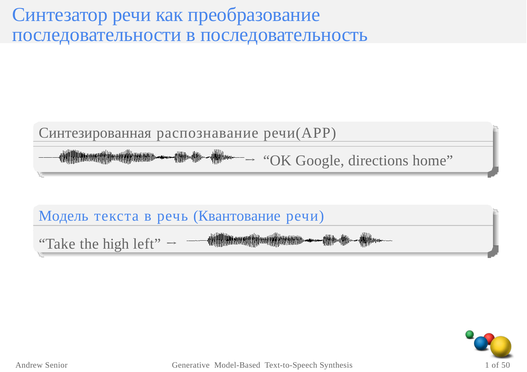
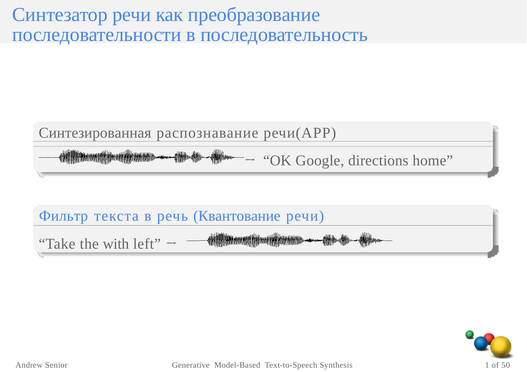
Модель: Модель -> Фильтр
high: high -> with
